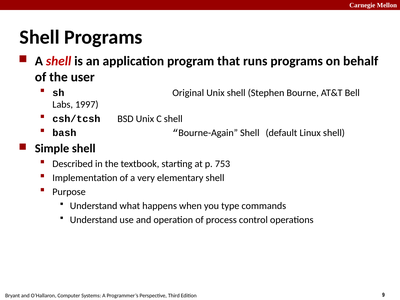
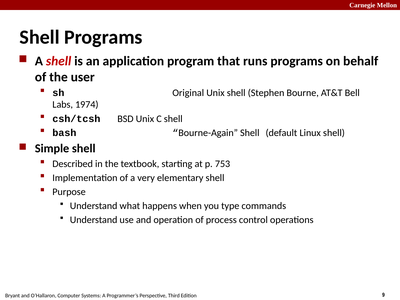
1997: 1997 -> 1974
